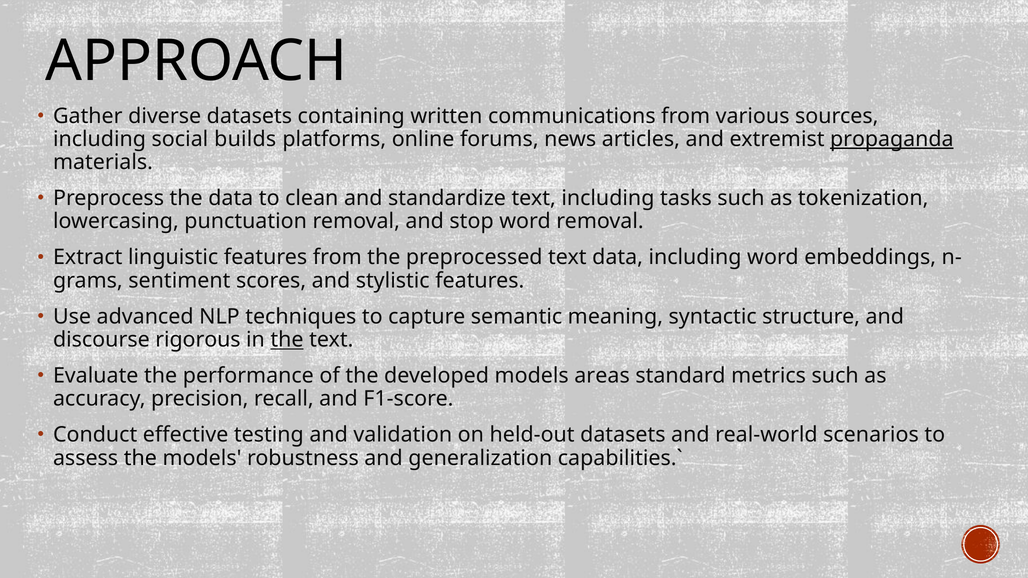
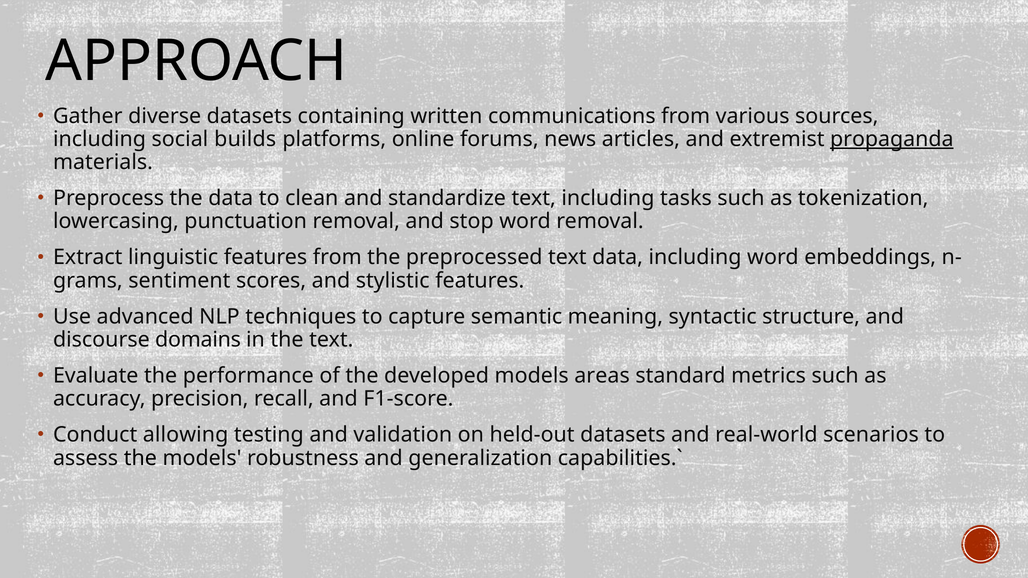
rigorous: rigorous -> domains
the at (287, 340) underline: present -> none
effective: effective -> allowing
